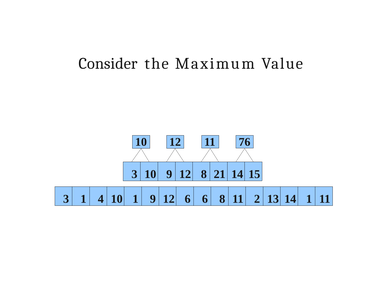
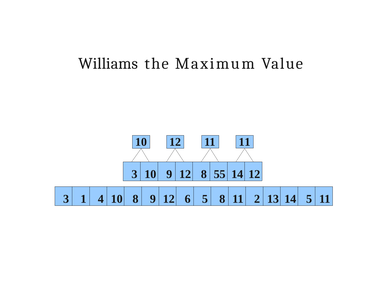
Consider: Consider -> Williams
11 76: 76 -> 11
21: 21 -> 55
14 15: 15 -> 12
10 1: 1 -> 8
6 6: 6 -> 5
14 1: 1 -> 5
